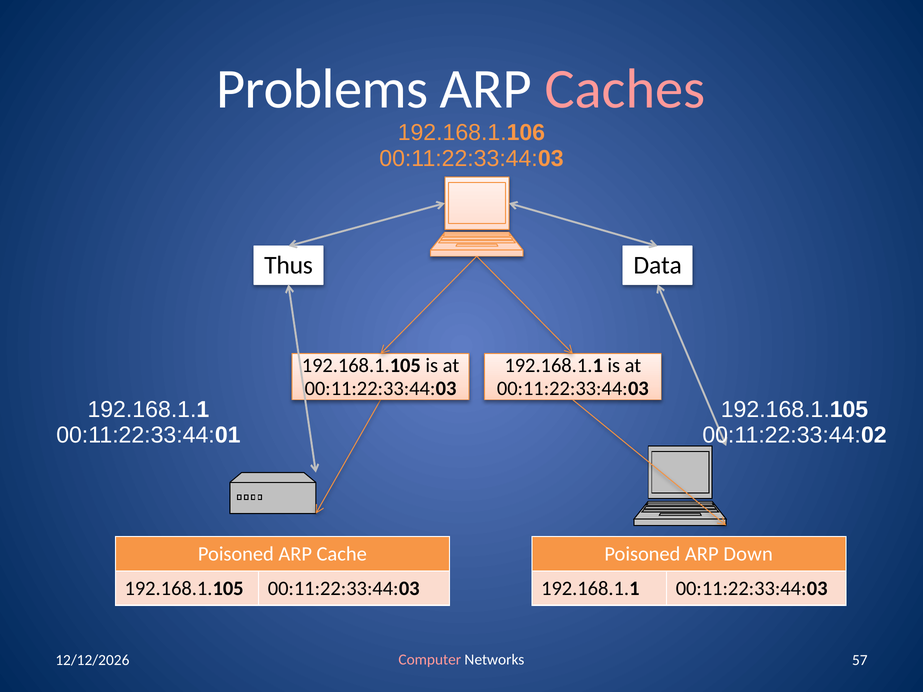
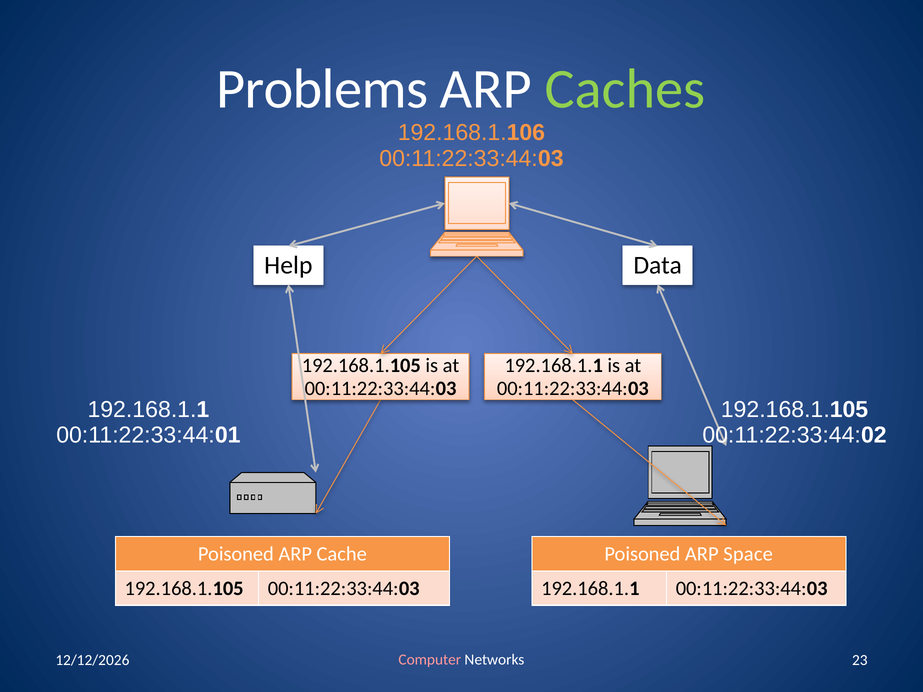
Caches colour: pink -> light green
Thus: Thus -> Help
Down: Down -> Space
57: 57 -> 23
